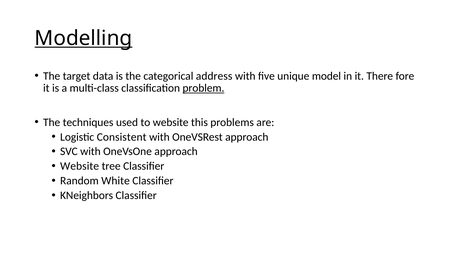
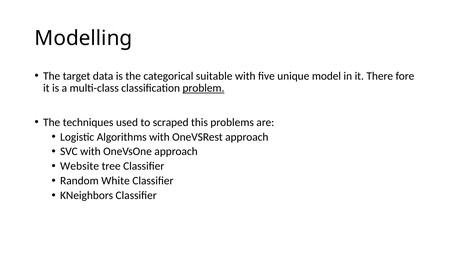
Modelling underline: present -> none
address: address -> suitable
to website: website -> scraped
Consistent: Consistent -> Algorithms
